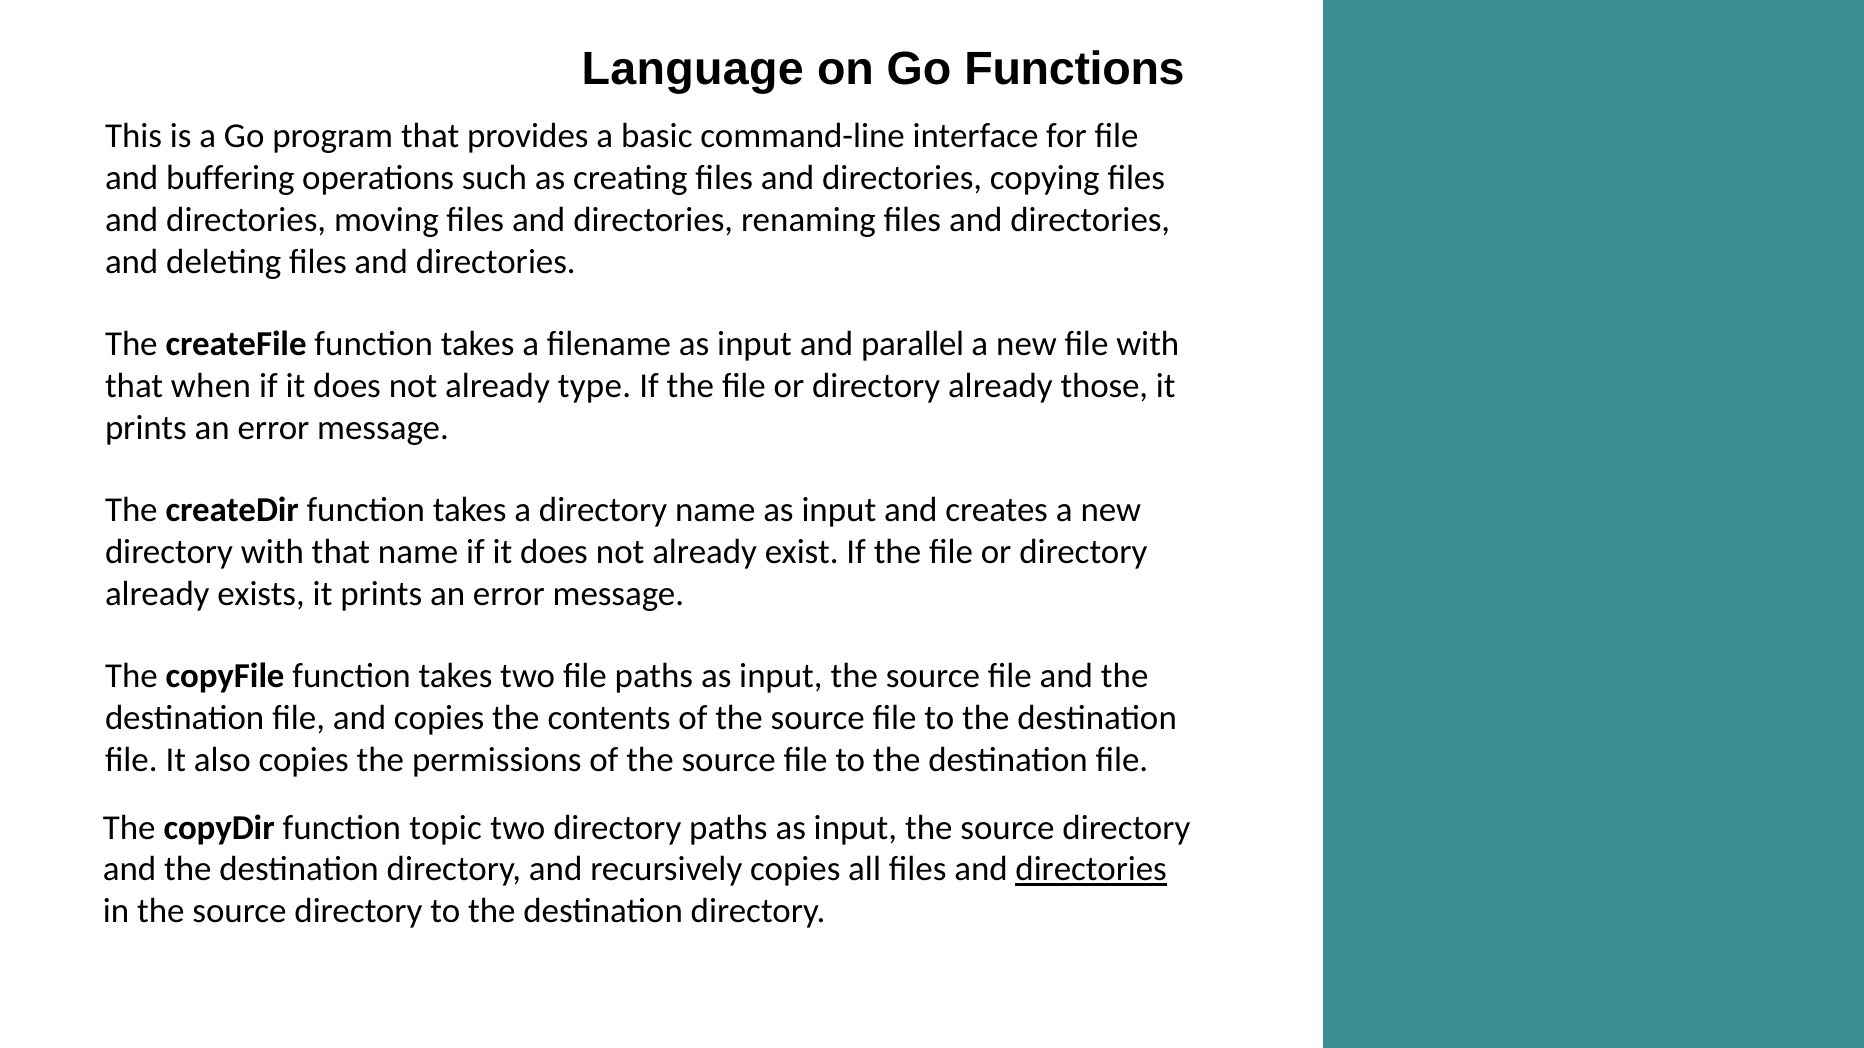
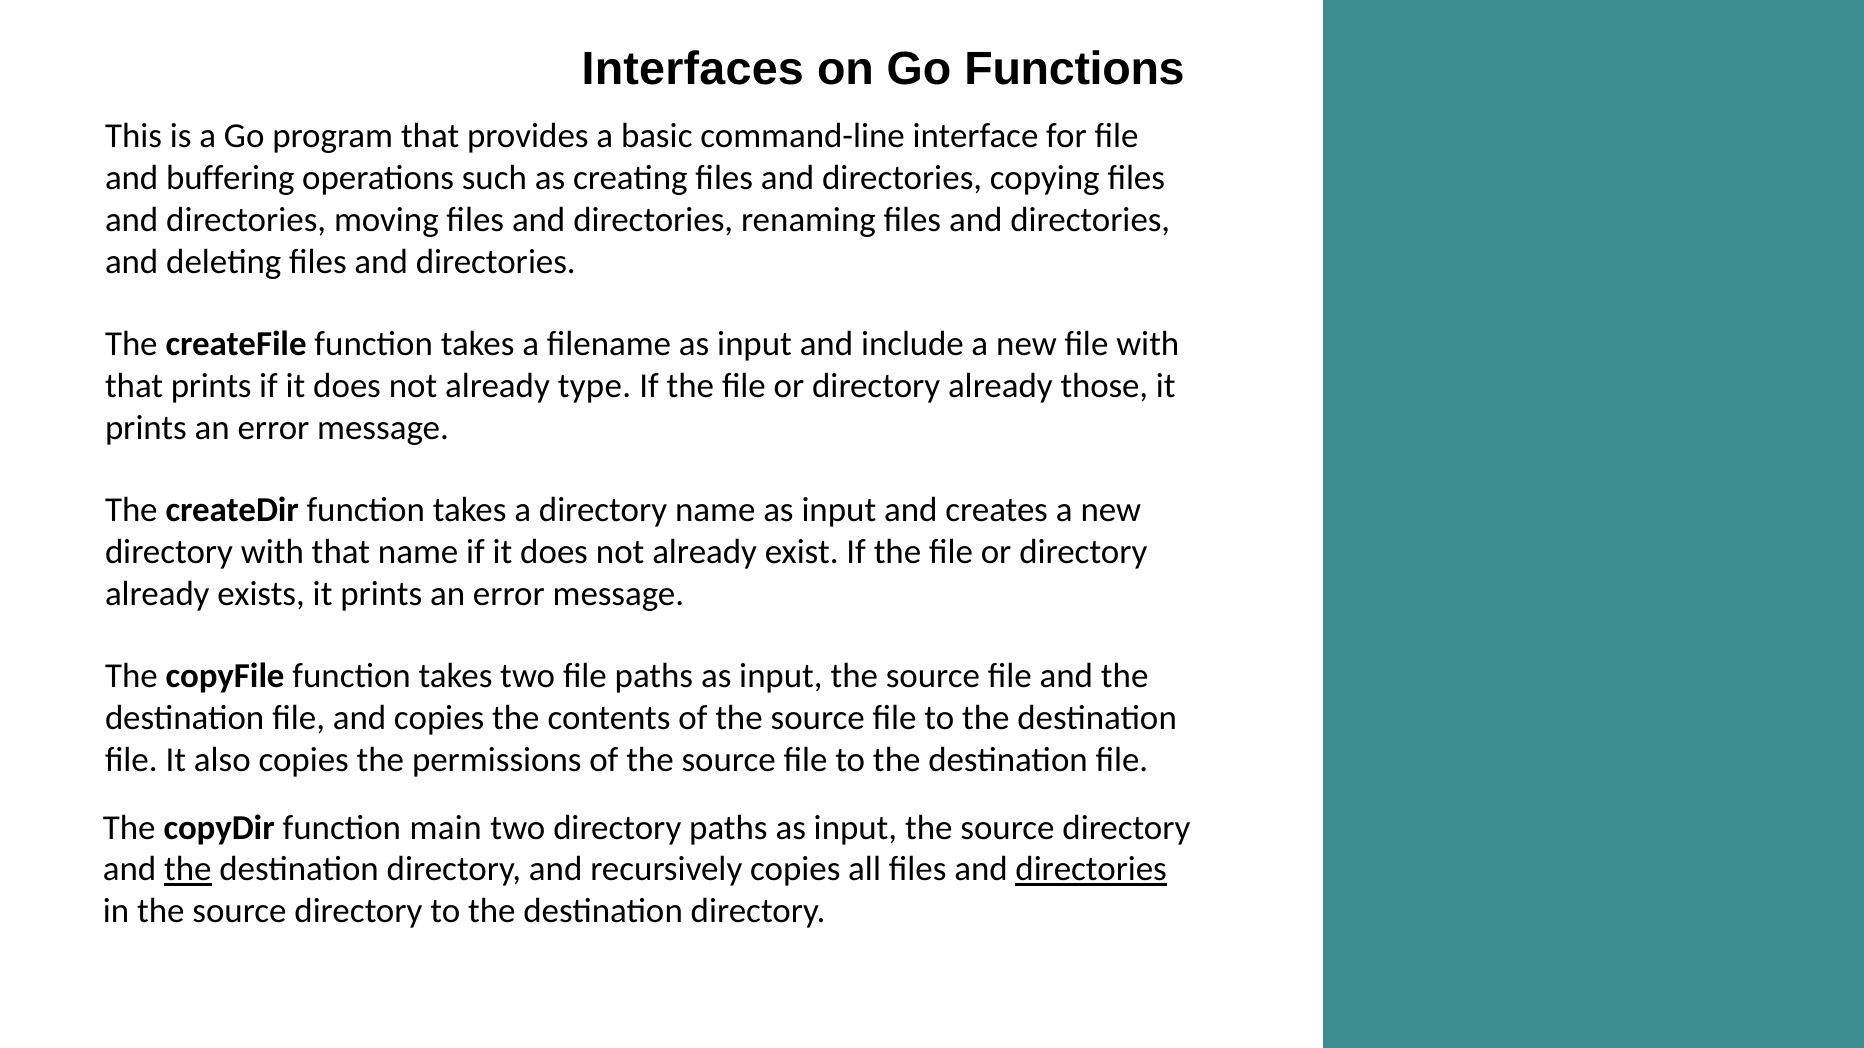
Language: Language -> Interfaces
parallel: parallel -> include
that when: when -> prints
topic: topic -> main
the at (188, 870) underline: none -> present
